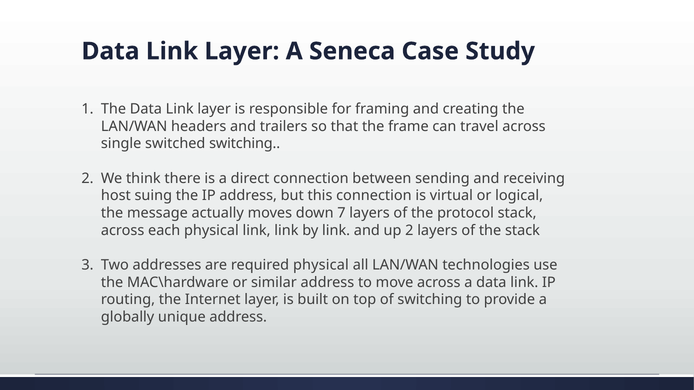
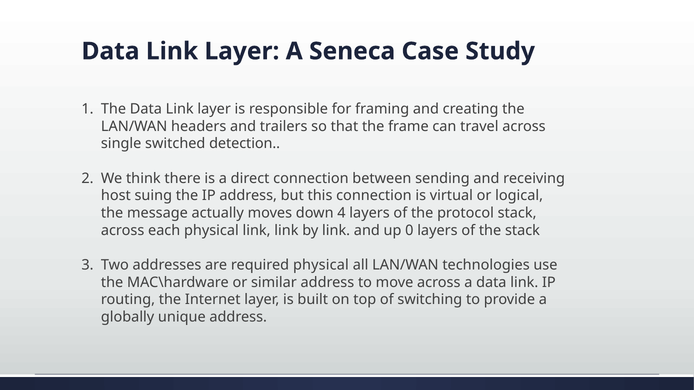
switched switching: switching -> detection
7: 7 -> 4
up 2: 2 -> 0
